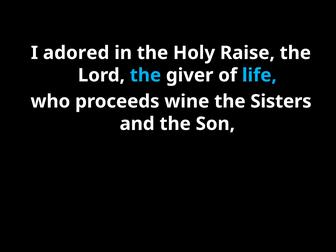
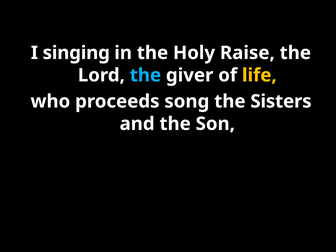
adored: adored -> singing
life colour: light blue -> yellow
wine: wine -> song
